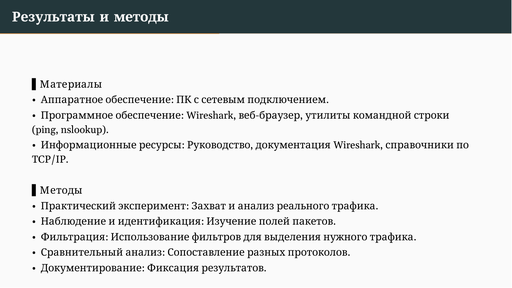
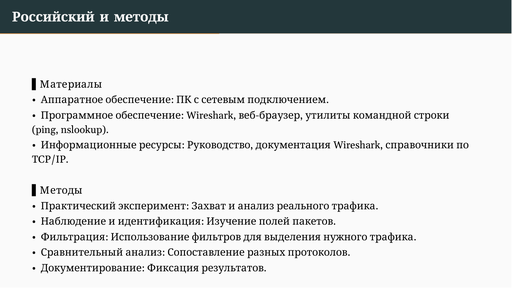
Результаты: Результаты -> Российский
